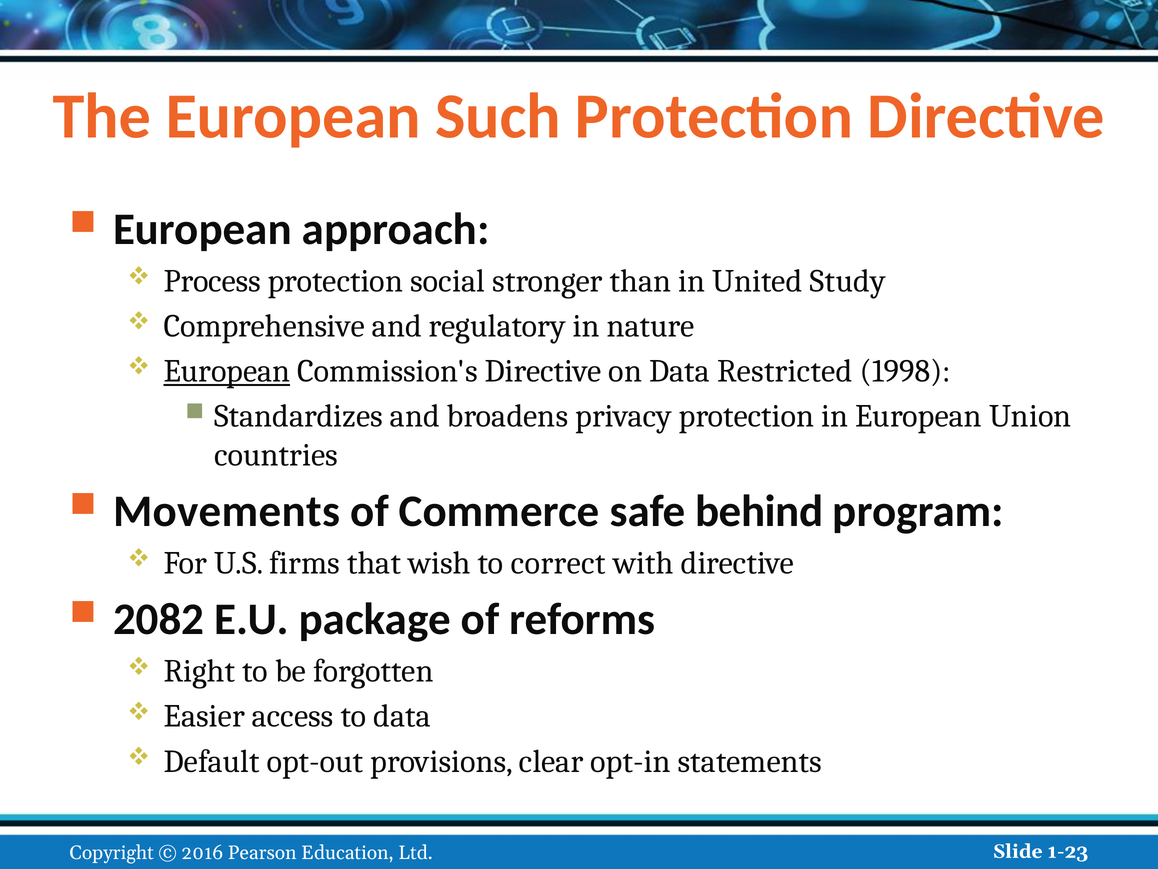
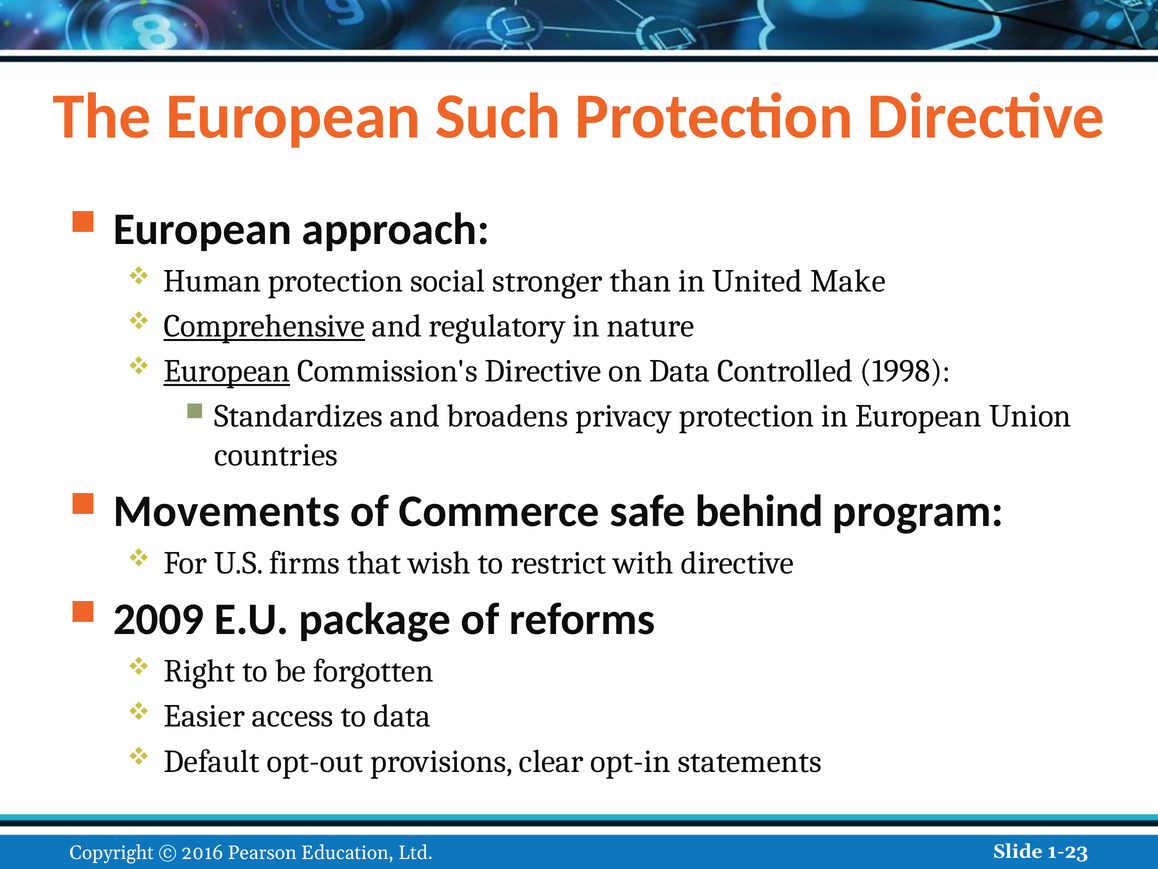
Process: Process -> Human
Study: Study -> Make
Comprehensive underline: none -> present
Restricted: Restricted -> Controlled
correct: correct -> restrict
2082: 2082 -> 2009
